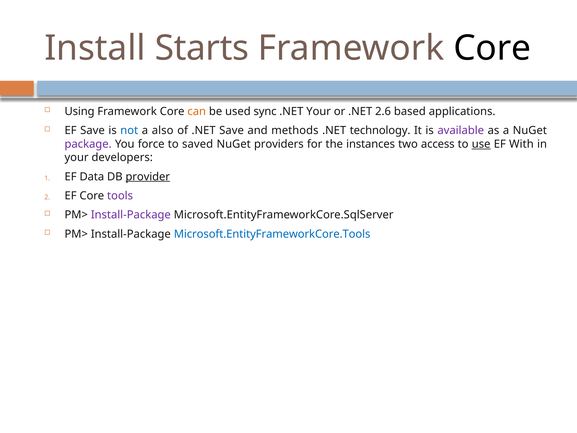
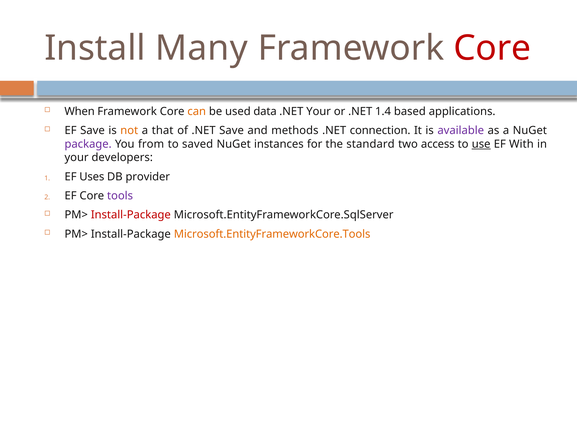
Starts: Starts -> Many
Core at (492, 48) colour: black -> red
Using: Using -> When
sync: sync -> data
2.6: 2.6 -> 1.4
not colour: blue -> orange
also: also -> that
technology: technology -> connection
force: force -> from
providers: providers -> instances
instances: instances -> standard
Data: Data -> Uses
provider underline: present -> none
Install-Package at (131, 215) colour: purple -> red
Microsoft.EntityFrameworkCore.Tools colour: blue -> orange
